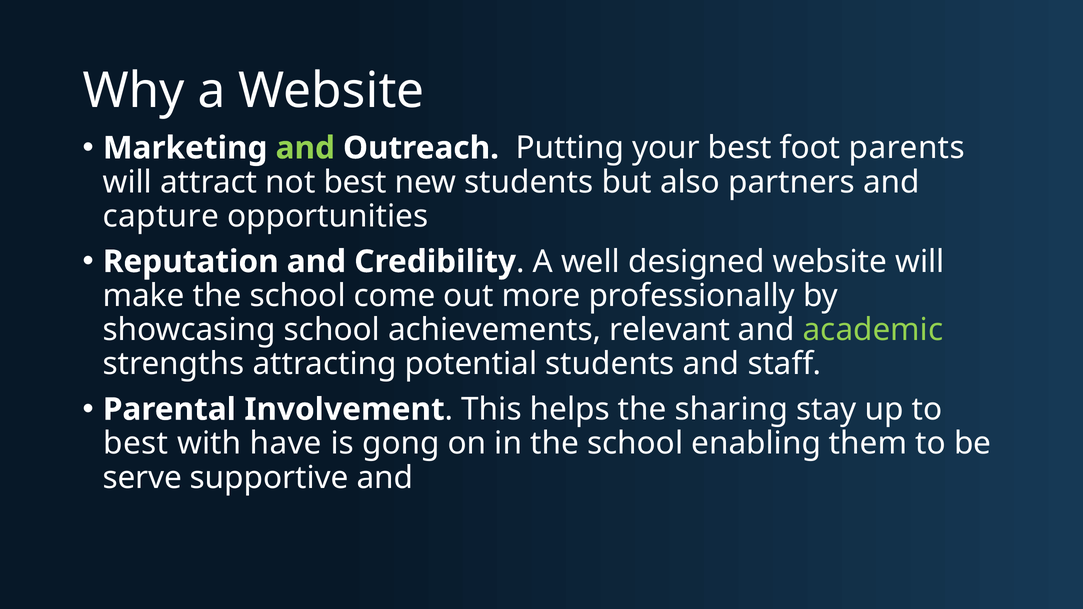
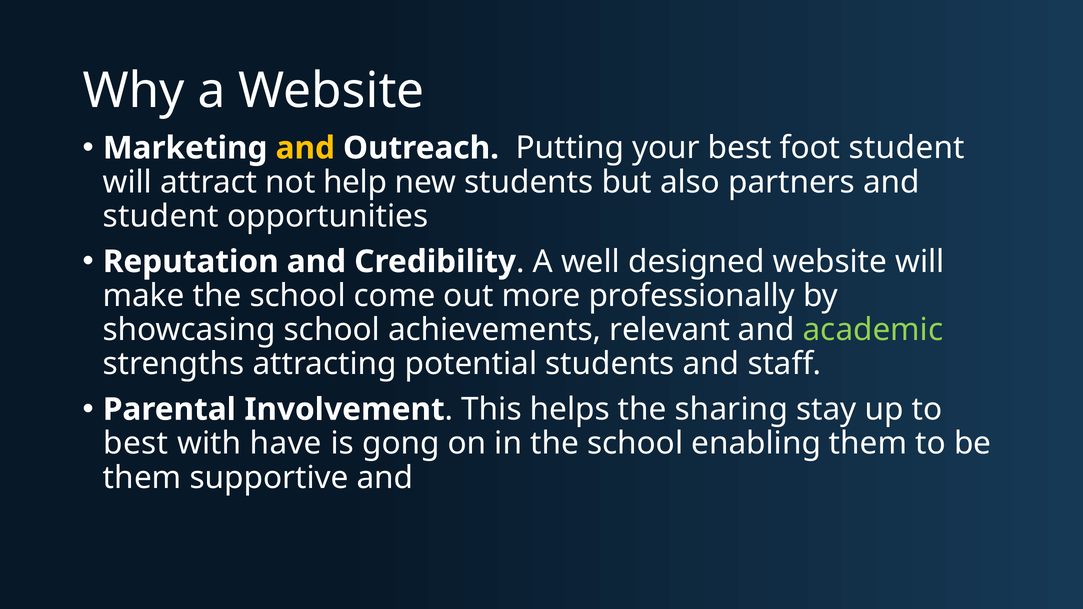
and at (305, 148) colour: light green -> yellow
foot parents: parents -> student
not best: best -> help
capture at (161, 216): capture -> student
serve at (142, 478): serve -> them
